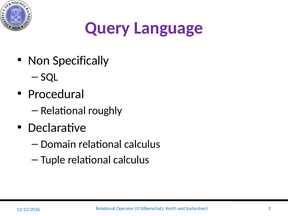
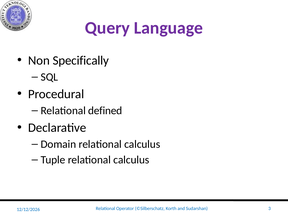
roughly: roughly -> defined
